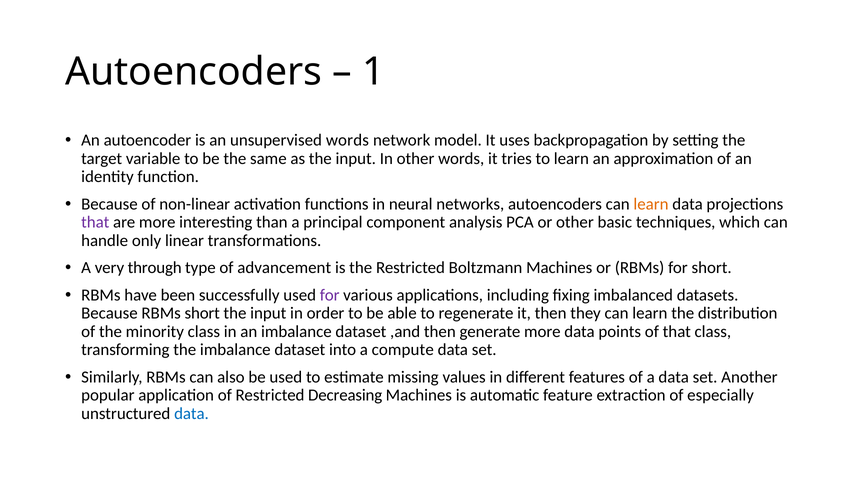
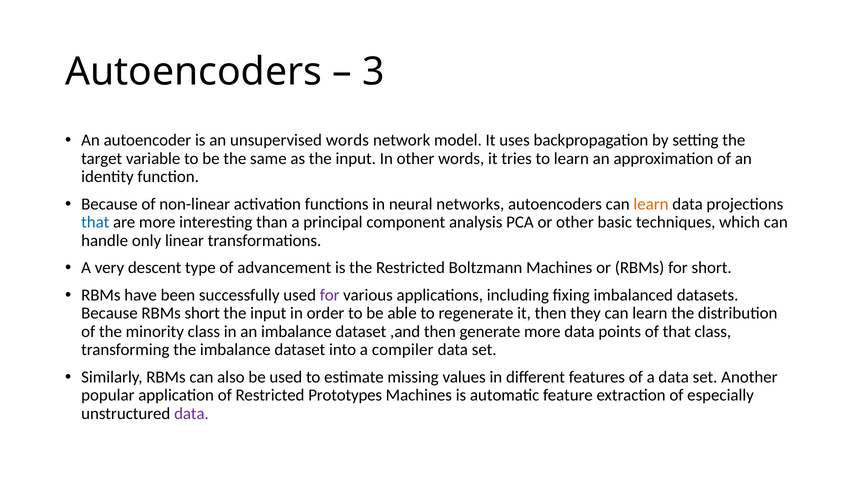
1: 1 -> 3
that at (95, 222) colour: purple -> blue
through: through -> descent
compute: compute -> compiler
Decreasing: Decreasing -> Prototypes
data at (191, 414) colour: blue -> purple
